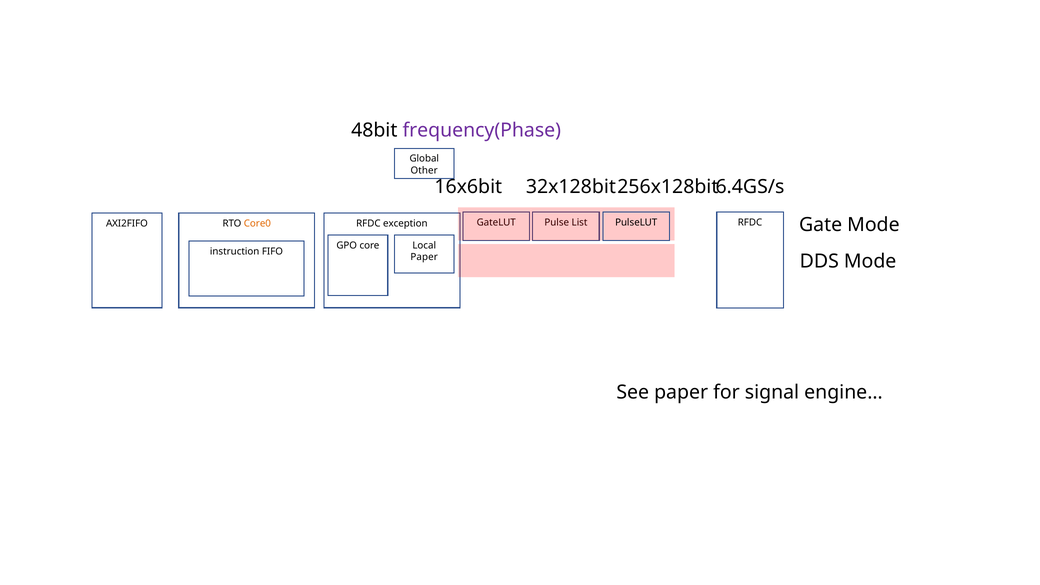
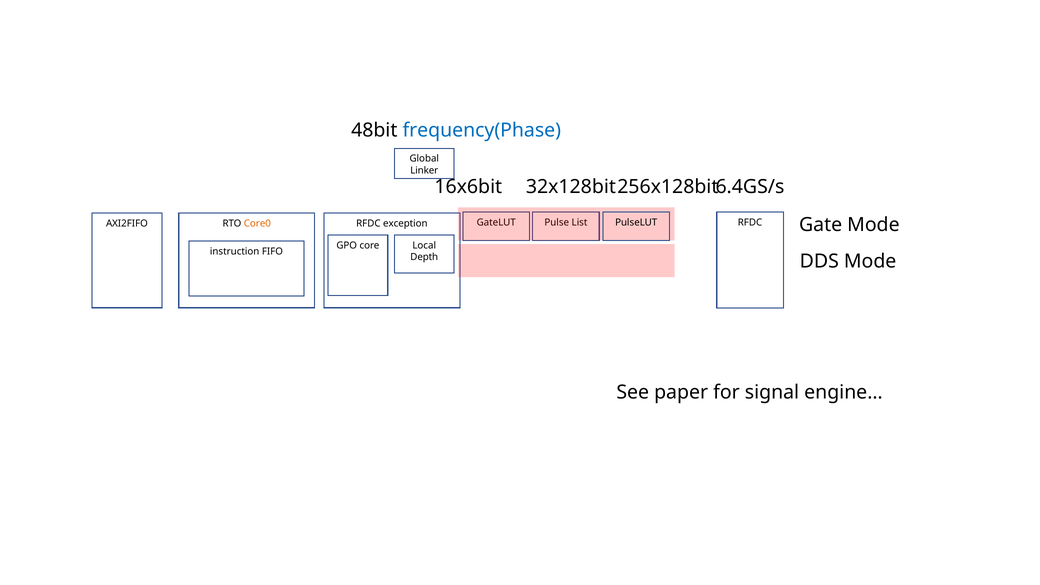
frequency(Phase colour: purple -> blue
Other: Other -> Linker
Paper at (424, 257): Paper -> Depth
